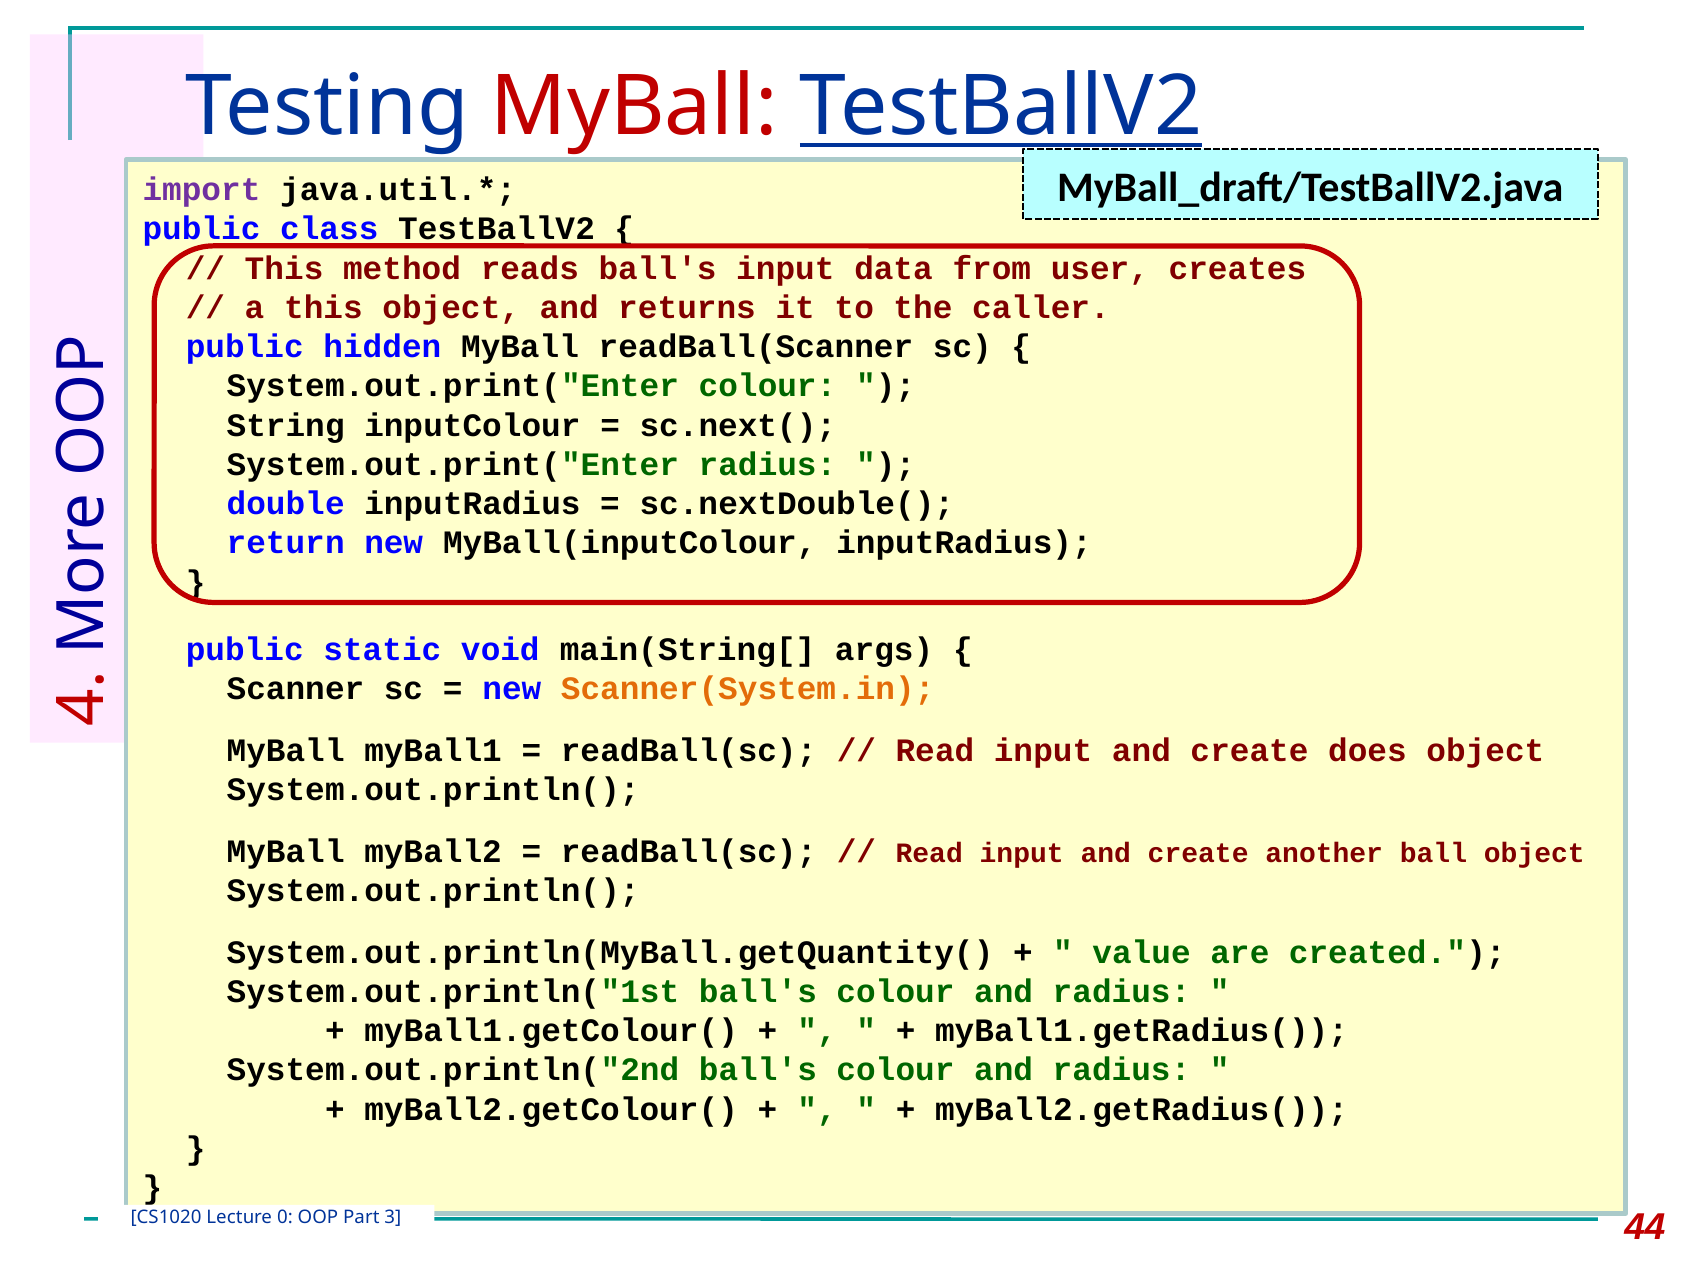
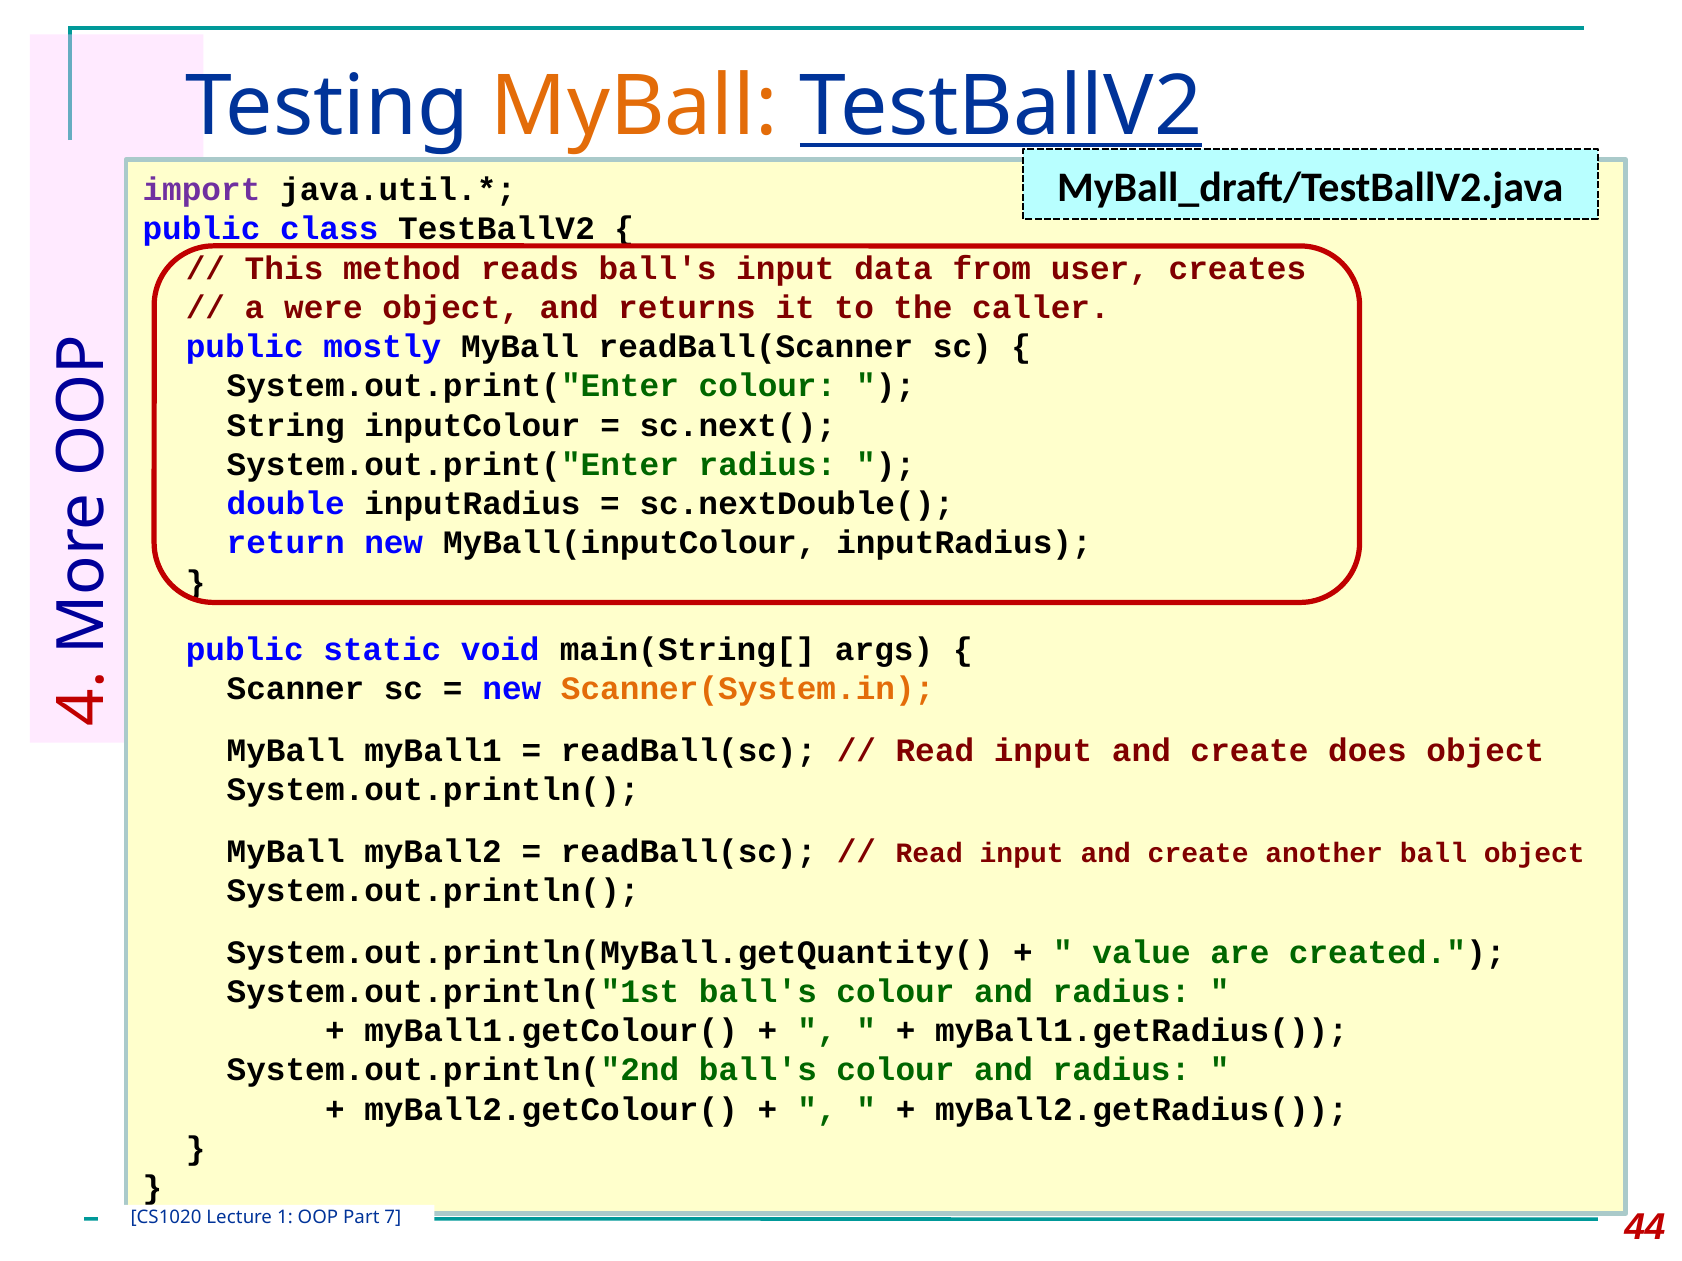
MyBall at (634, 107) colour: red -> orange
a this: this -> were
hidden: hidden -> mostly
0: 0 -> 1
3: 3 -> 7
